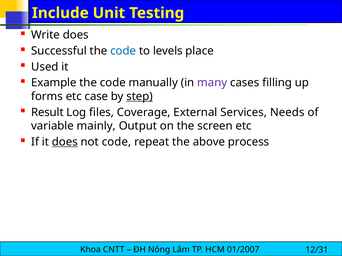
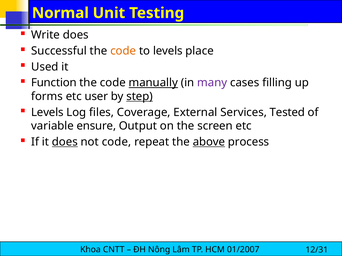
Include: Include -> Normal
code at (123, 51) colour: blue -> orange
Example: Example -> Function
manually underline: none -> present
case: case -> user
Result at (47, 113): Result -> Levels
Needs: Needs -> Tested
mainly: mainly -> ensure
above underline: none -> present
